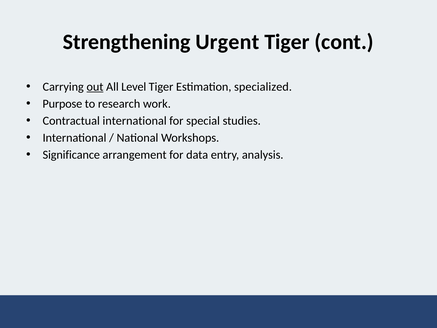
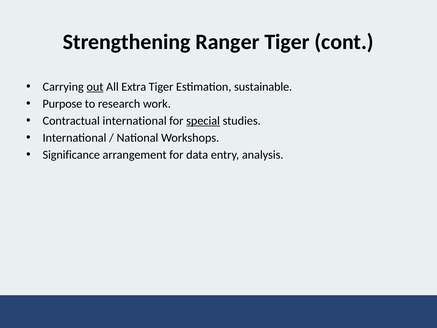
Urgent: Urgent -> Ranger
Level: Level -> Extra
specialized: specialized -> sustainable
special underline: none -> present
